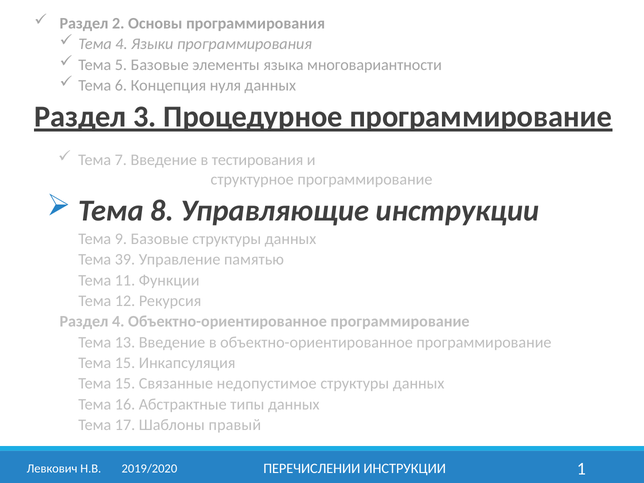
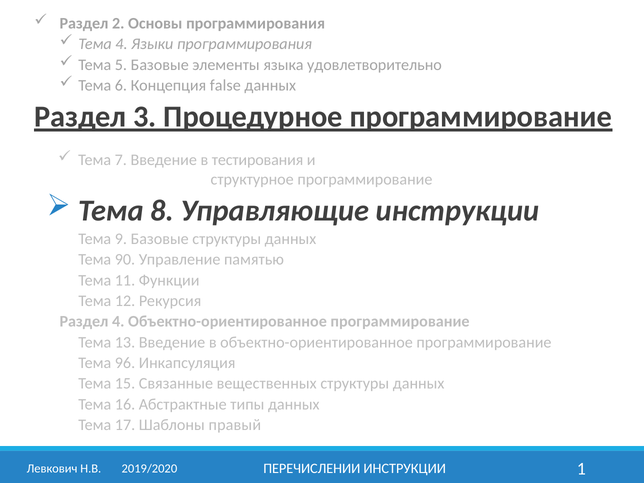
многовариантности: многовариантности -> удовлетворительно
нуля: нуля -> false
39: 39 -> 90
15 at (125, 363): 15 -> 96
недопустимое: недопустимое -> вещественных
